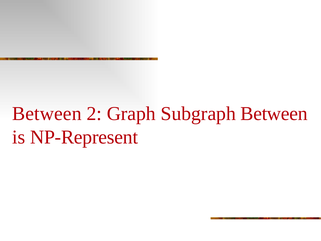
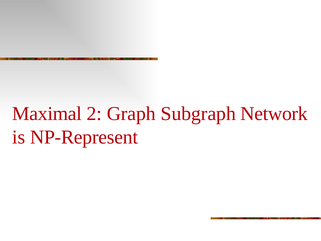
Between at (47, 113): Between -> Maximal
Subgraph Between: Between -> Network
